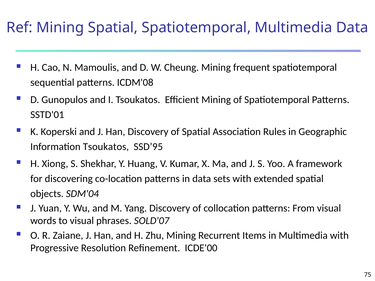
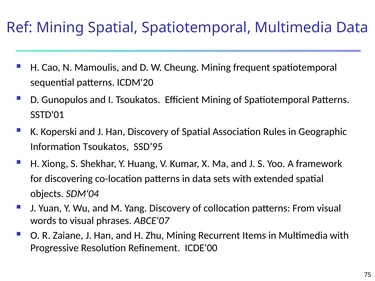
ICDM'08: ICDM'08 -> ICDM'20
SOLD'07: SOLD'07 -> ABCE'07
